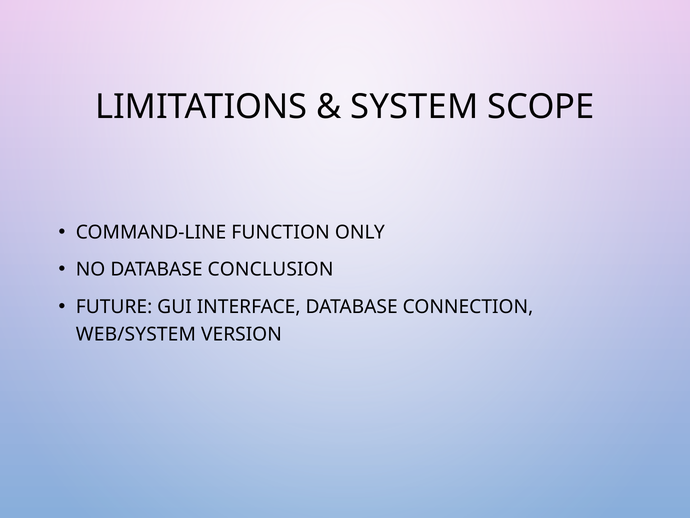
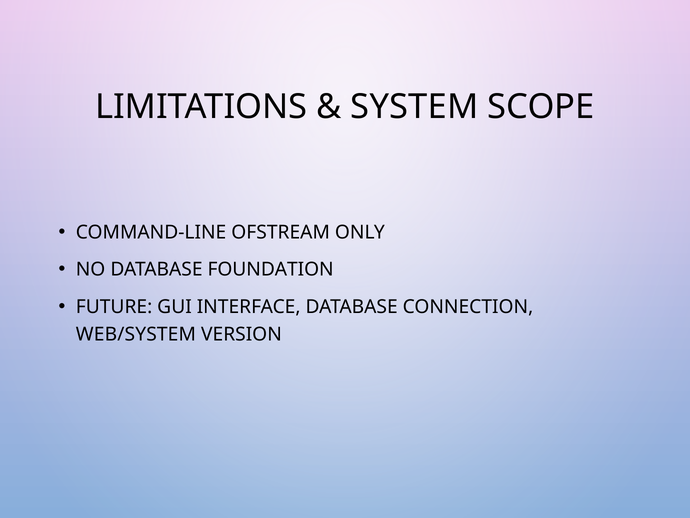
FUNCTION: FUNCTION -> OFSTREAM
CONCLUSION: CONCLUSION -> FOUNDATION
